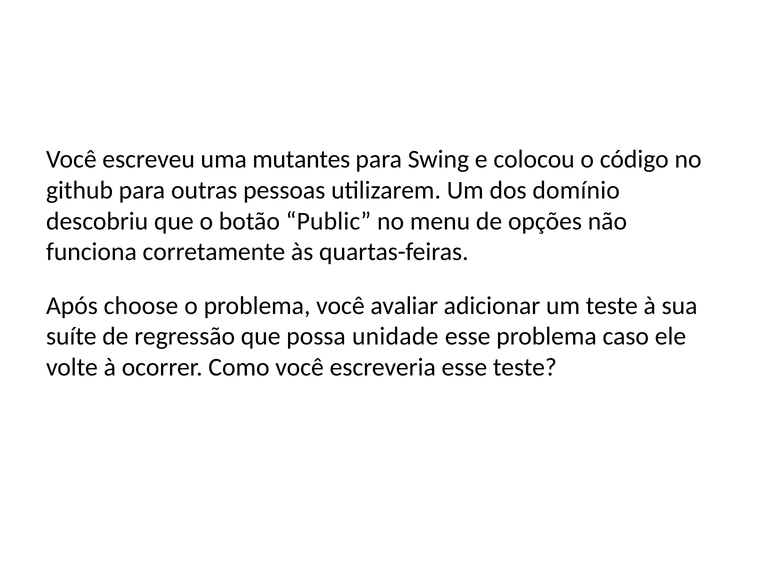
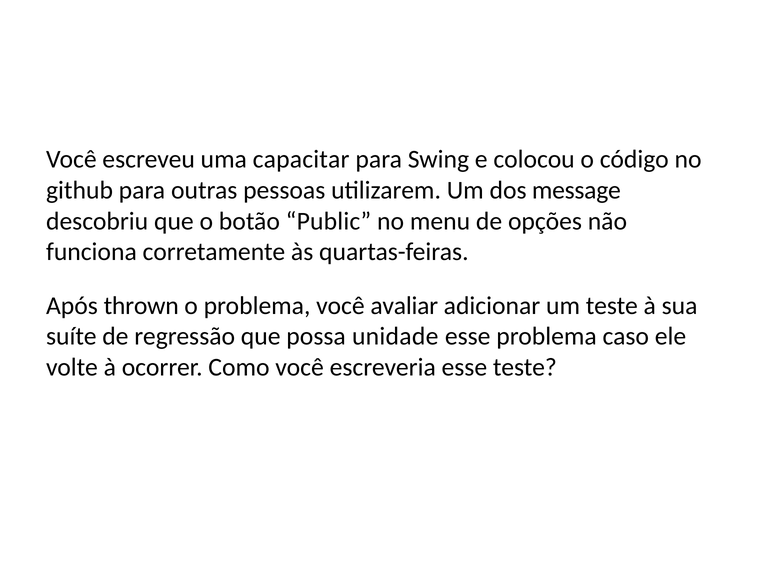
mutantes: mutantes -> capacitar
domínio: domínio -> message
choose: choose -> thrown
